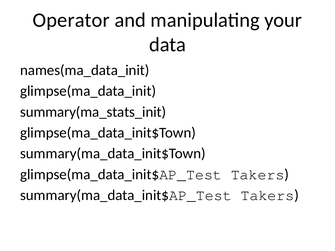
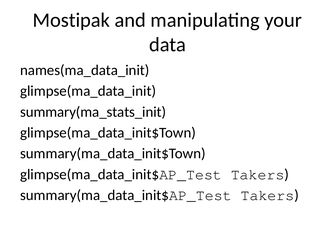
Operator: Operator -> Mostipak
